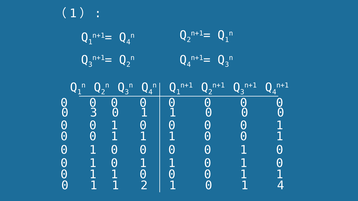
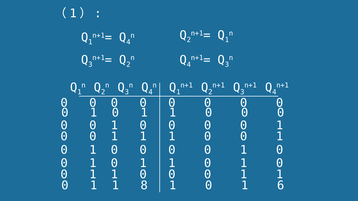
3 at (94, 113): 3 -> 1
1 2: 2 -> 8
1 4: 4 -> 6
